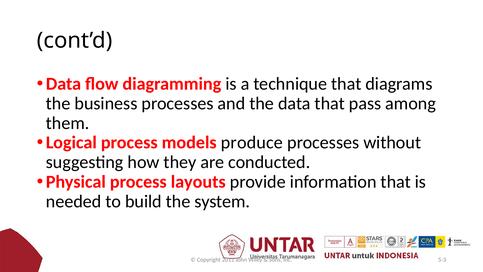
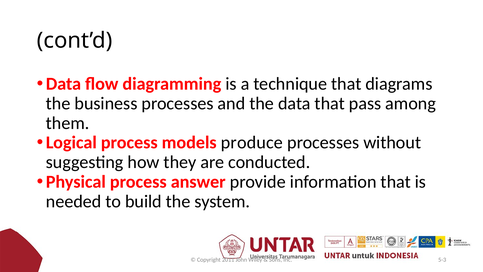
layouts: layouts -> answer
